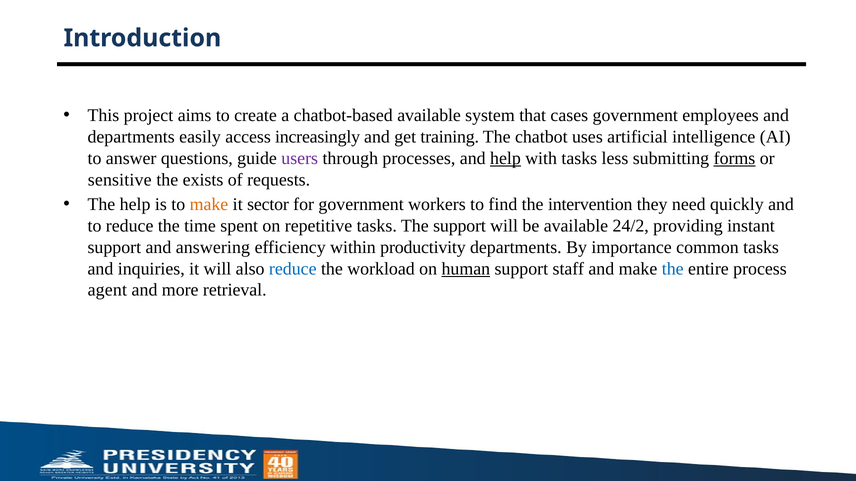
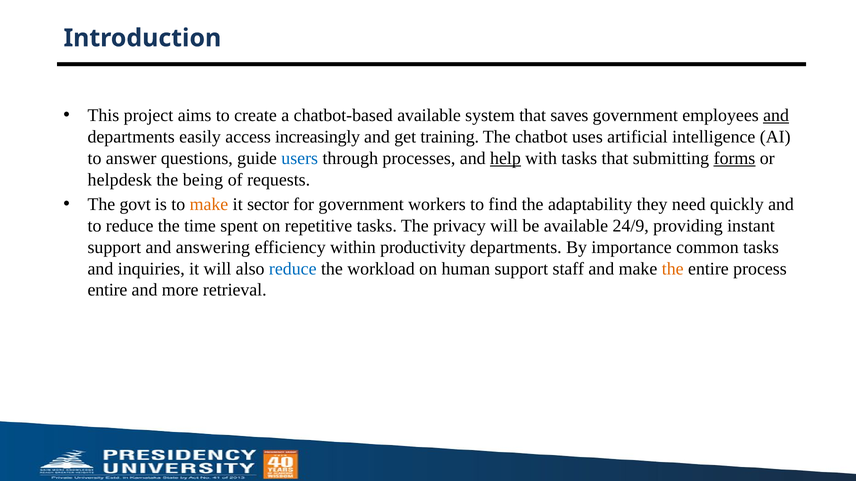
cases: cases -> saves
and at (776, 116) underline: none -> present
users colour: purple -> blue
tasks less: less -> that
sensitive: sensitive -> helpdesk
exists: exists -> being
The help: help -> govt
intervention: intervention -> adaptability
The support: support -> privacy
24/2: 24/2 -> 24/9
human underline: present -> none
the at (673, 269) colour: blue -> orange
agent at (107, 290): agent -> entire
